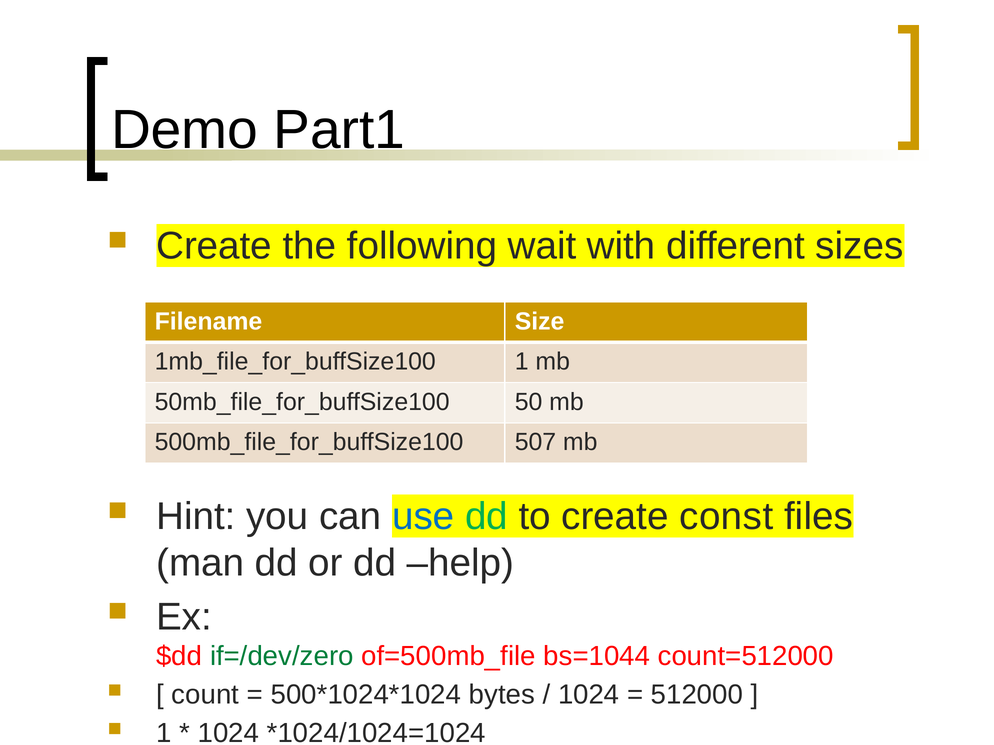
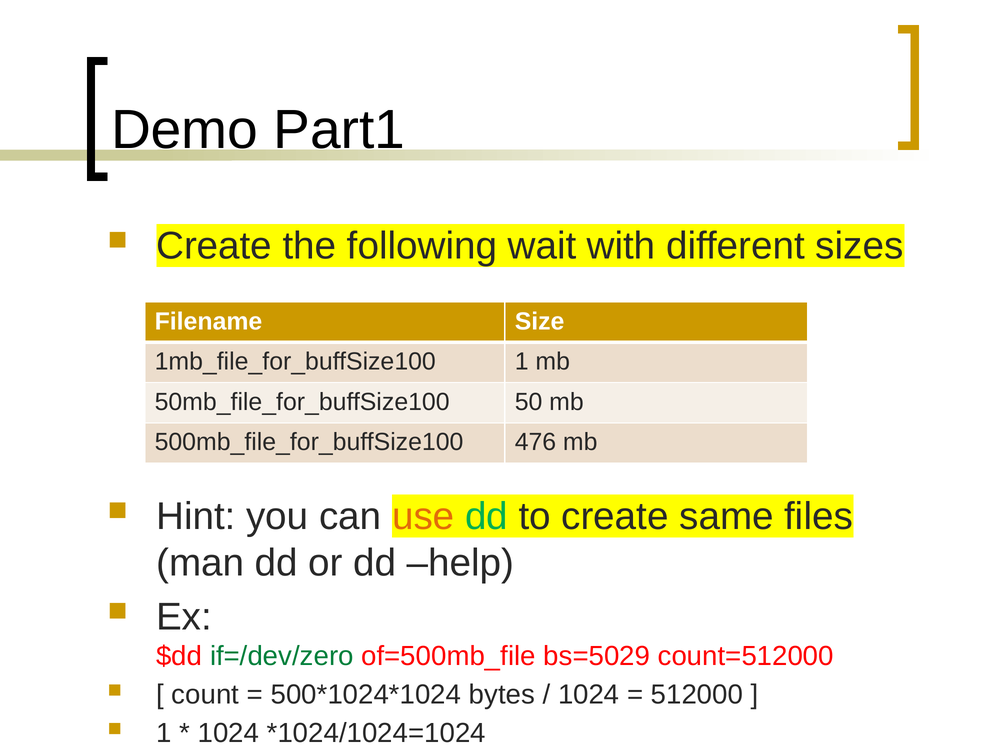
507: 507 -> 476
use colour: blue -> orange
const: const -> same
bs=1044: bs=1044 -> bs=5029
